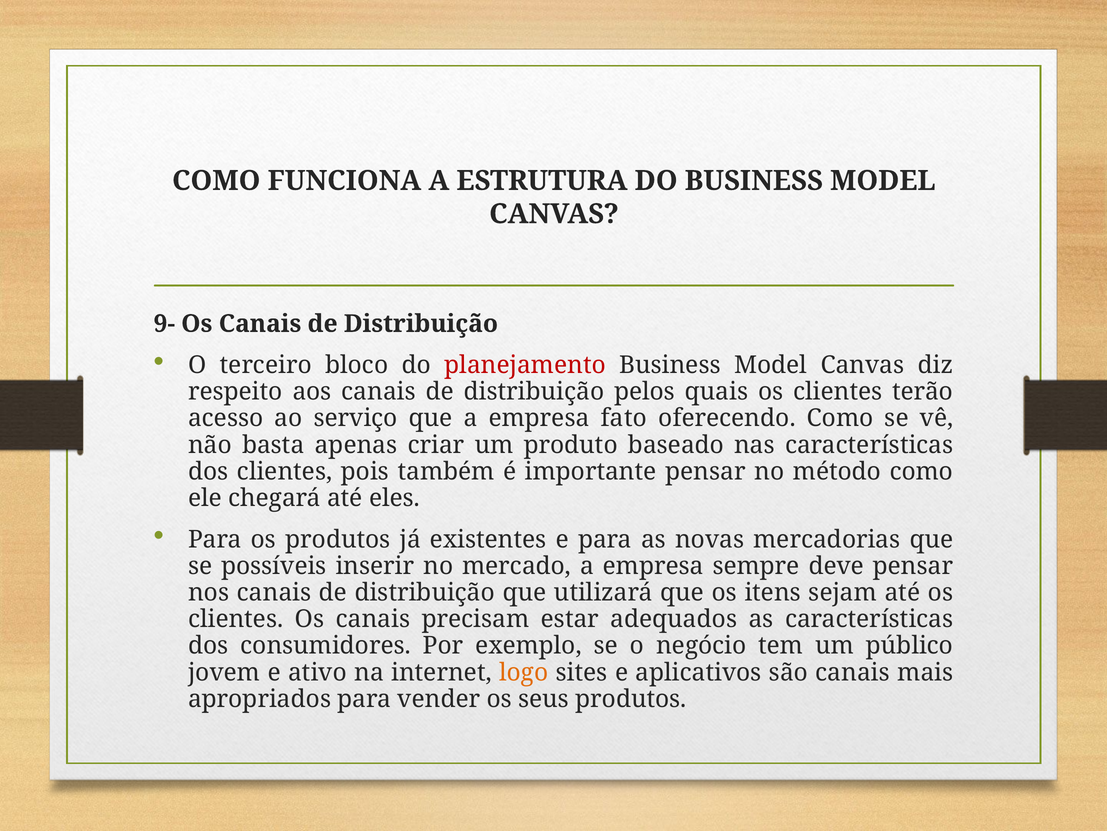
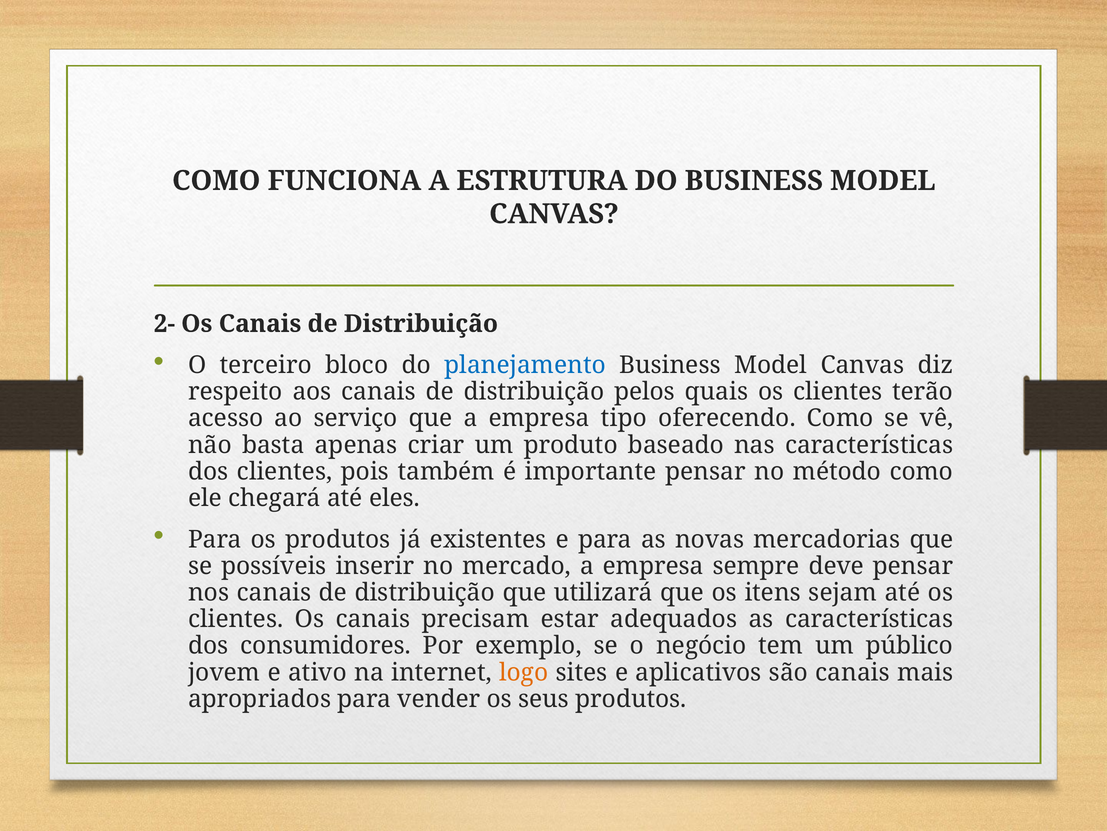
9-: 9- -> 2-
planejamento colour: red -> blue
fato: fato -> tipo
